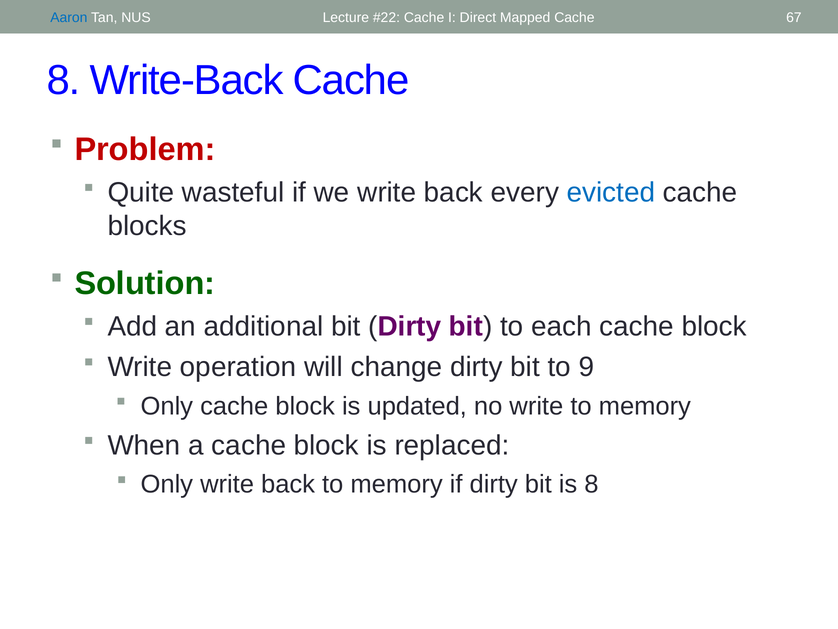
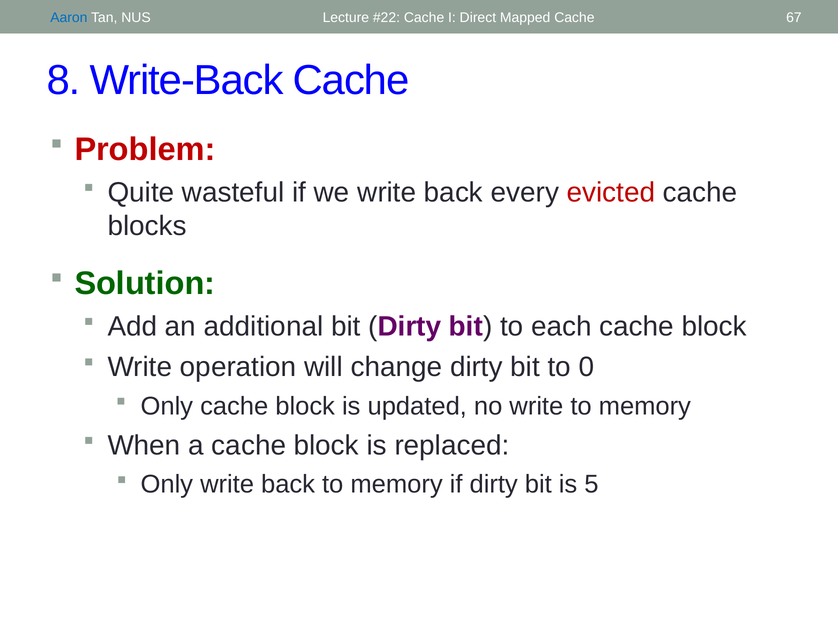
evicted colour: blue -> red
9: 9 -> 0
is 8: 8 -> 5
